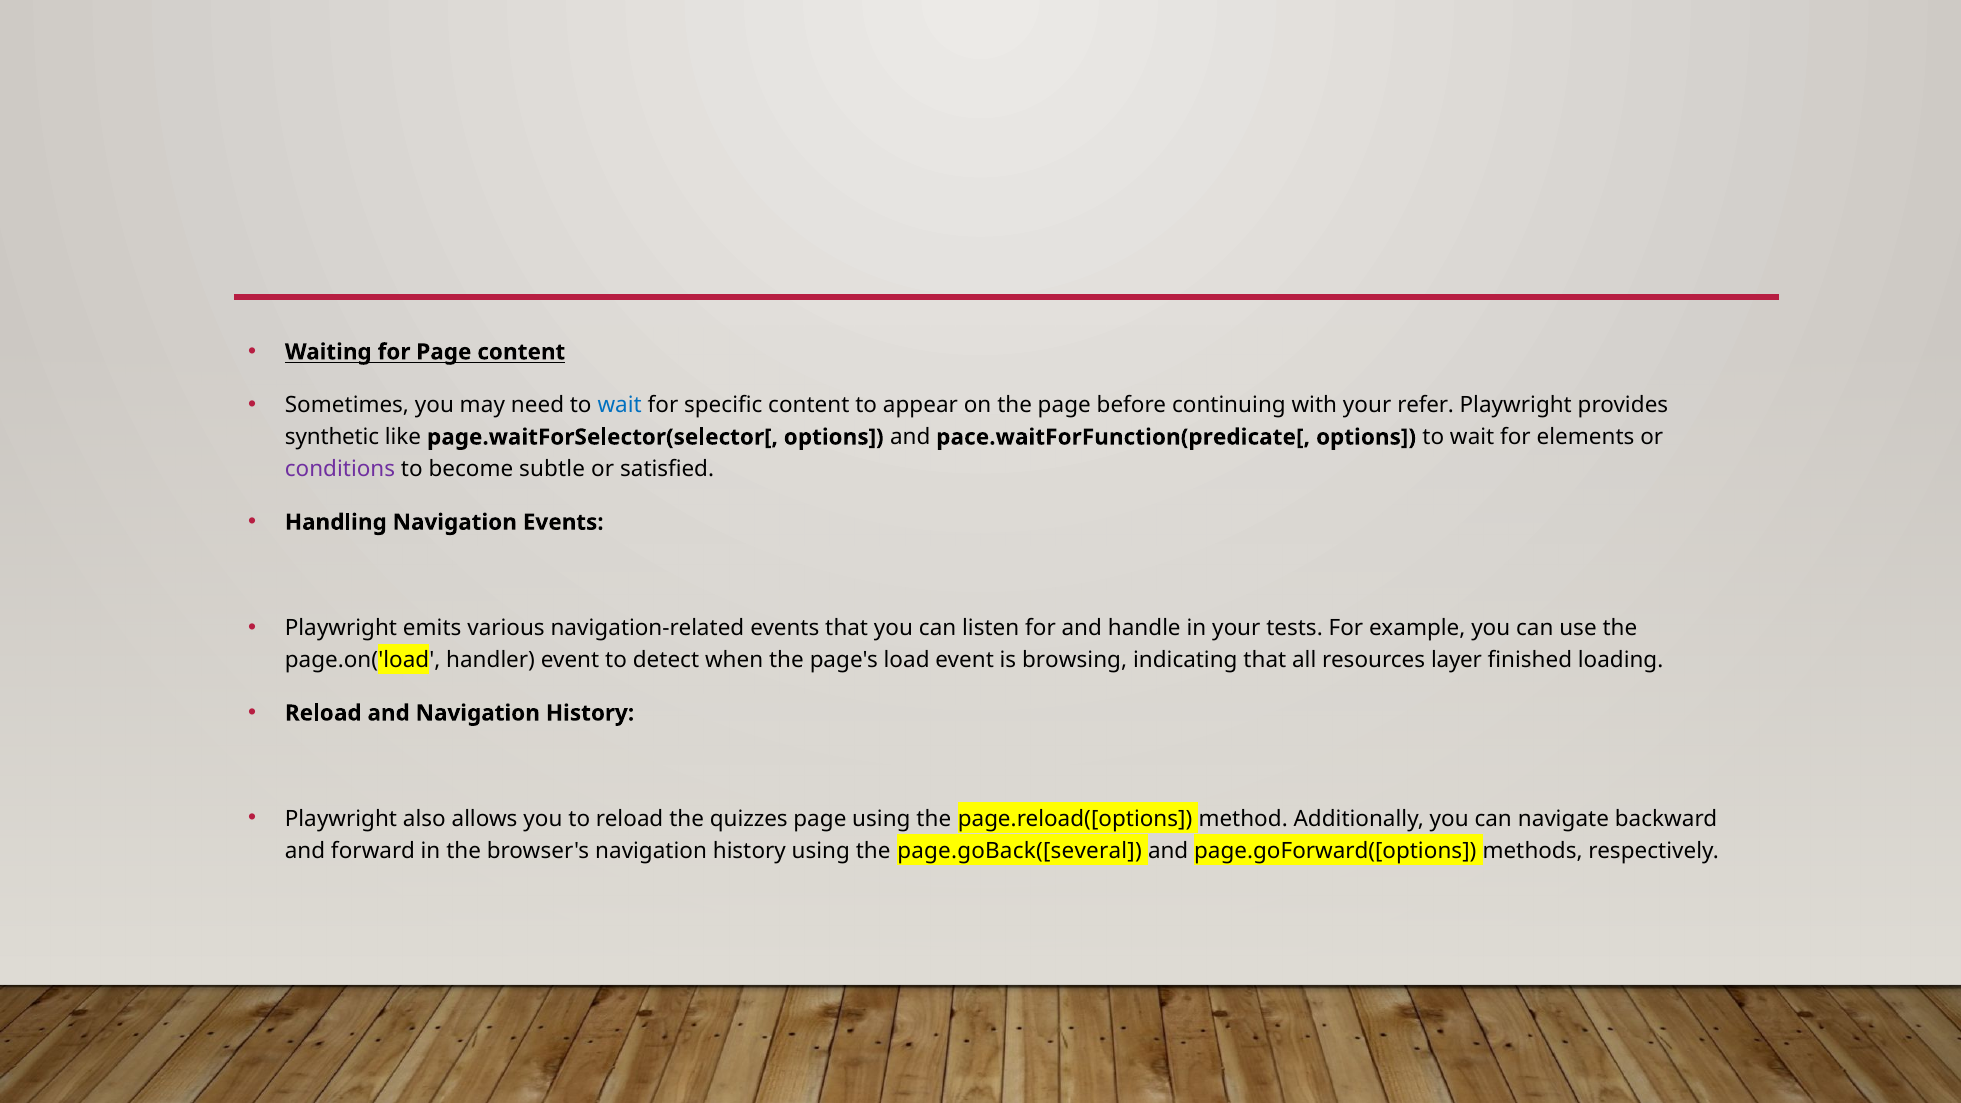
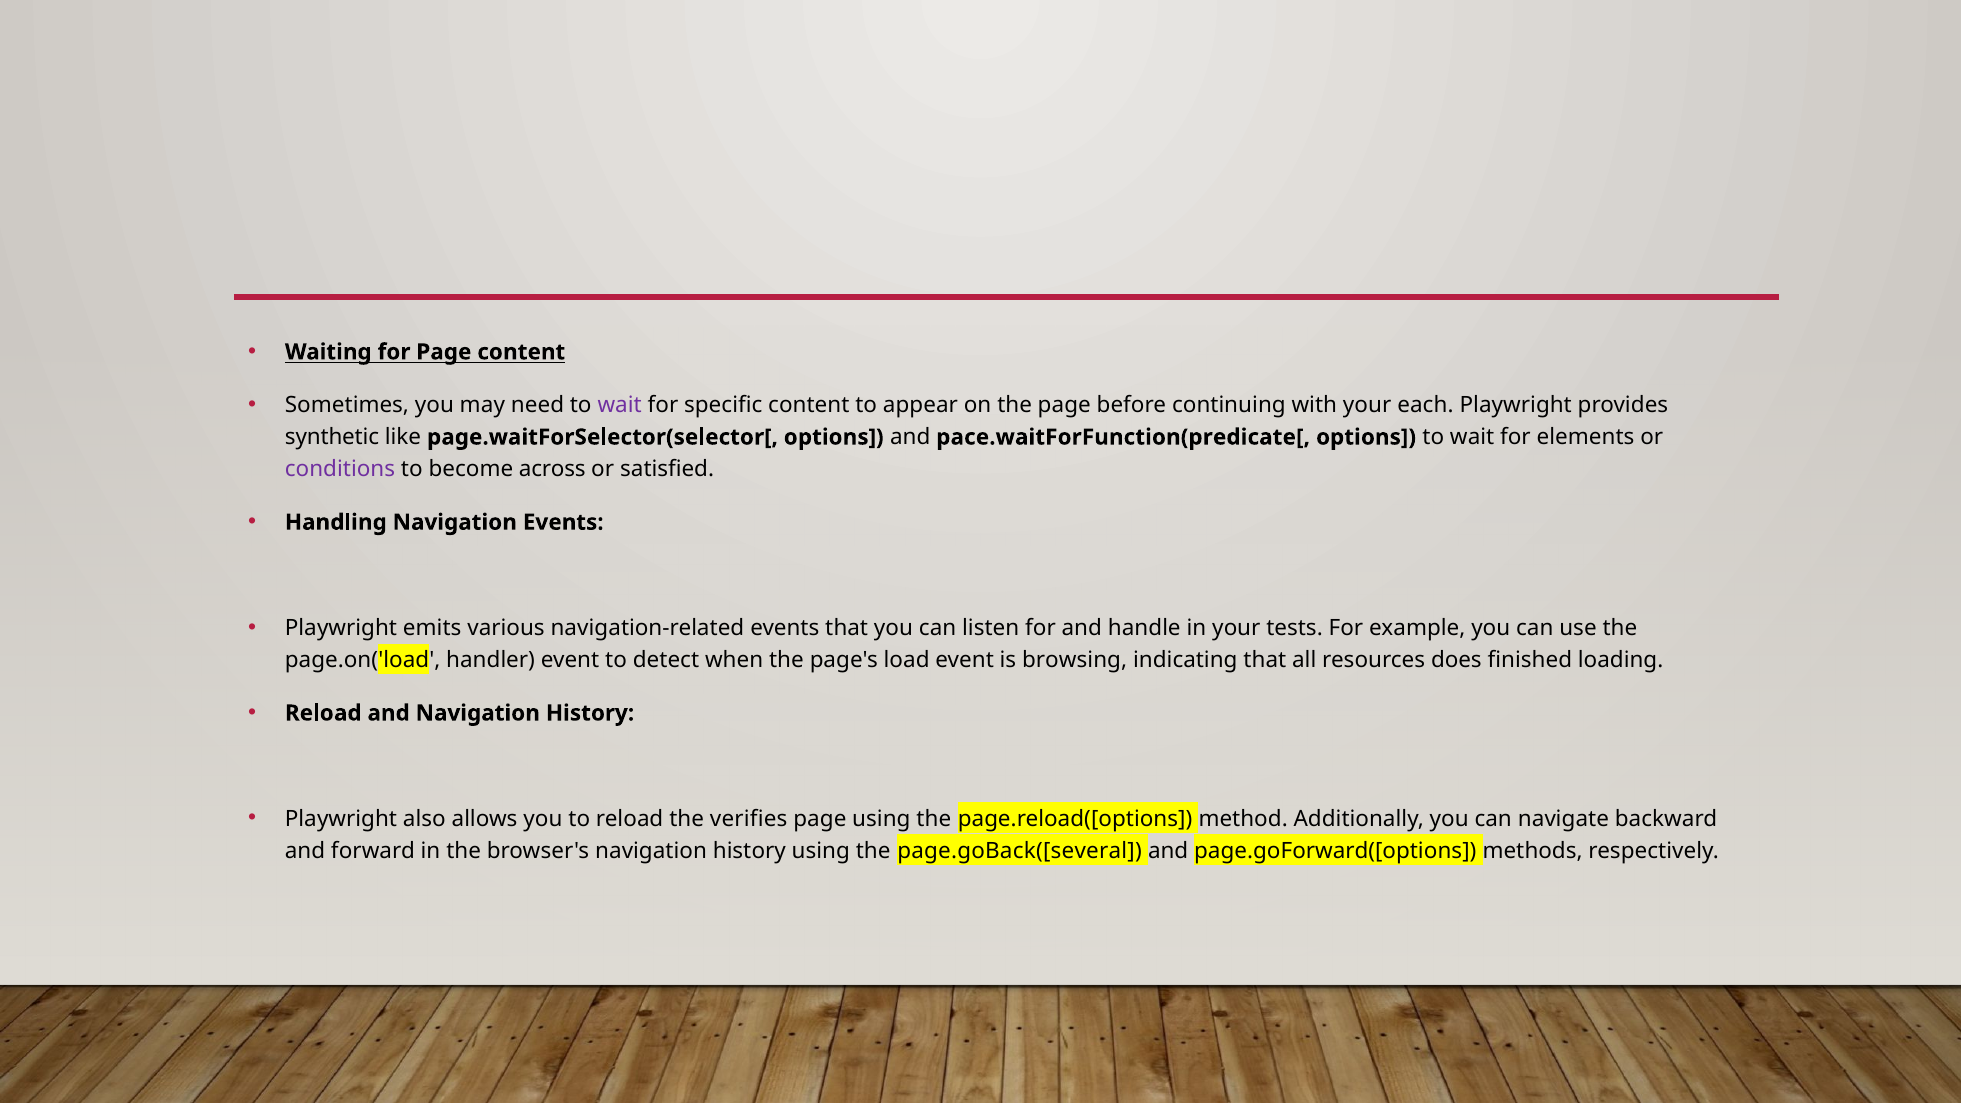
wait at (620, 405) colour: blue -> purple
refer: refer -> each
subtle: subtle -> across
layer: layer -> does
quizzes: quizzes -> verifies
